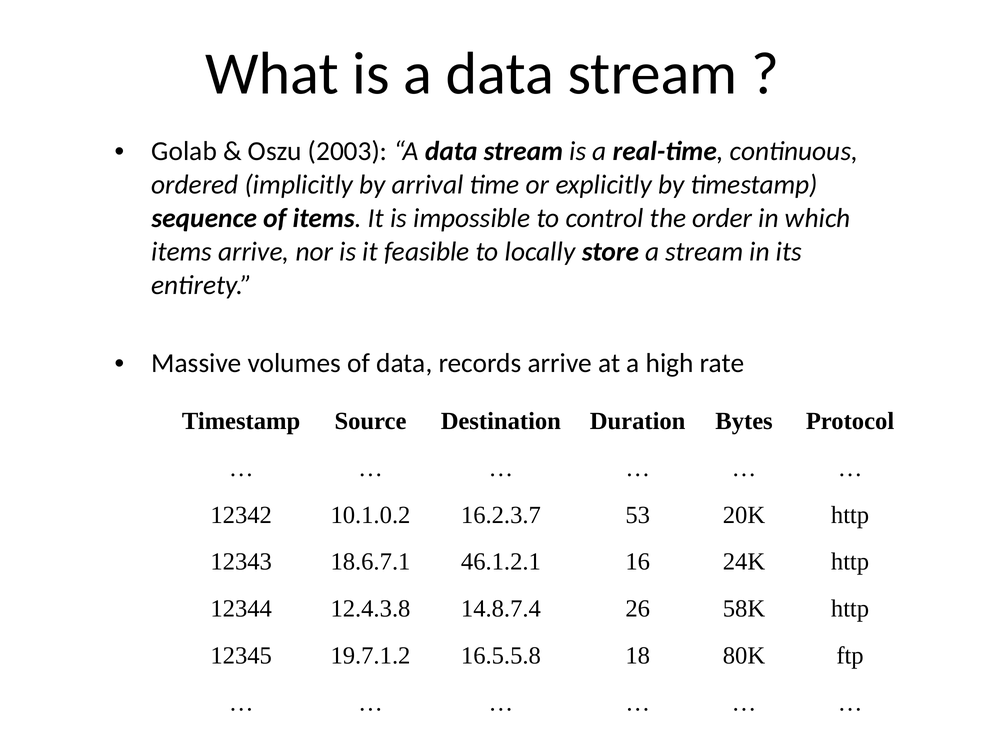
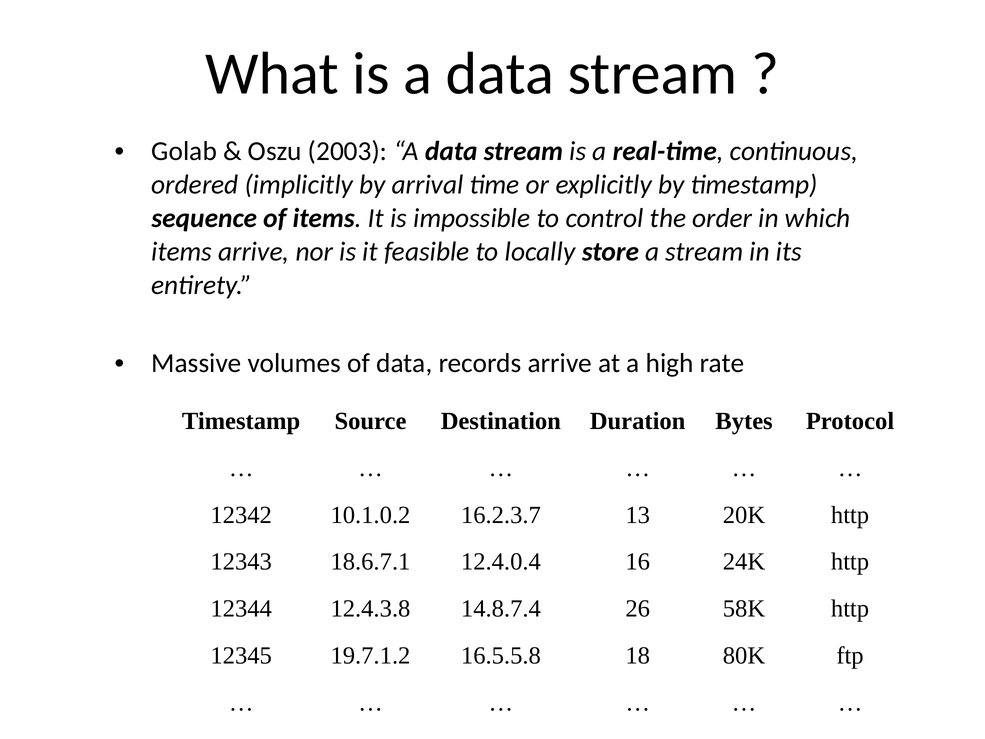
53: 53 -> 13
46.1.2.1: 46.1.2.1 -> 12.4.0.4
